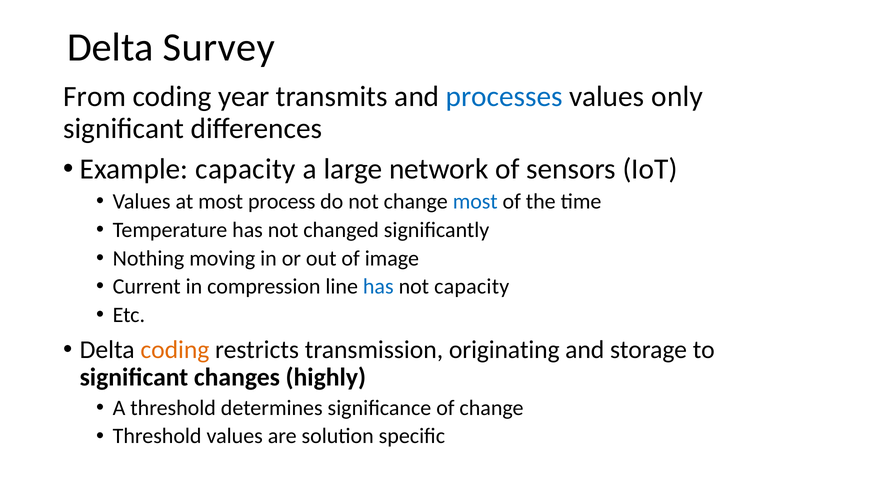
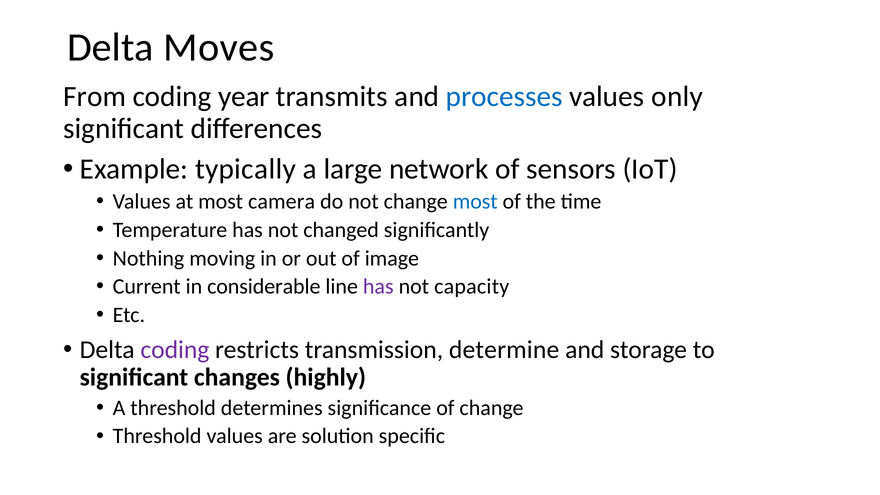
Survey: Survey -> Moves
Example capacity: capacity -> typically
process: process -> camera
compression: compression -> considerable
has at (378, 287) colour: blue -> purple
coding at (175, 350) colour: orange -> purple
originating: originating -> determine
